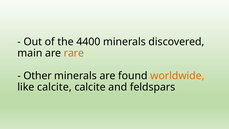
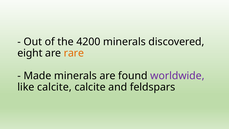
4400: 4400 -> 4200
main: main -> eight
Other: Other -> Made
worldwide colour: orange -> purple
